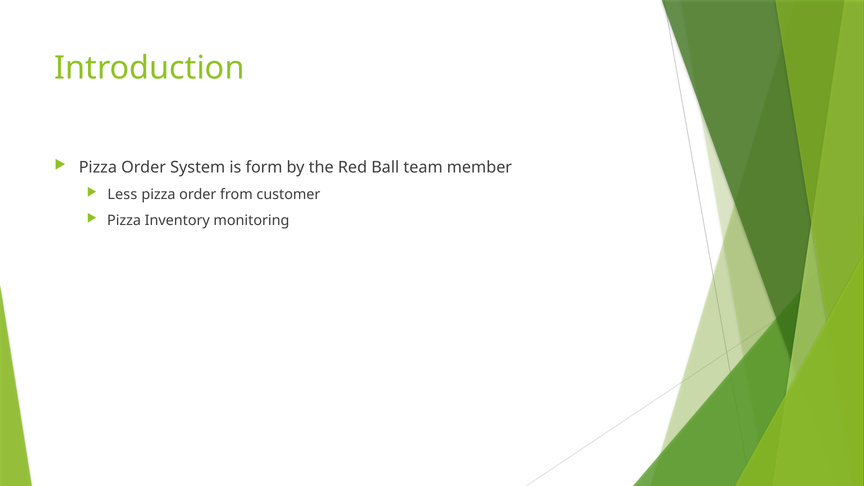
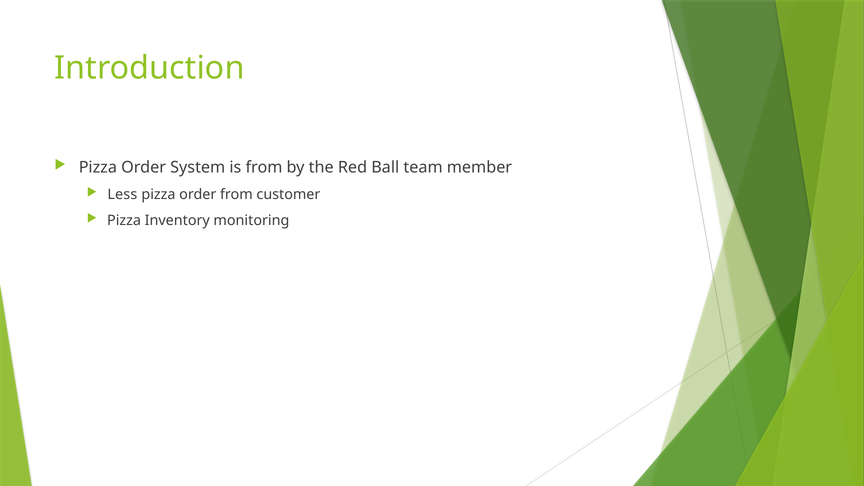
is form: form -> from
